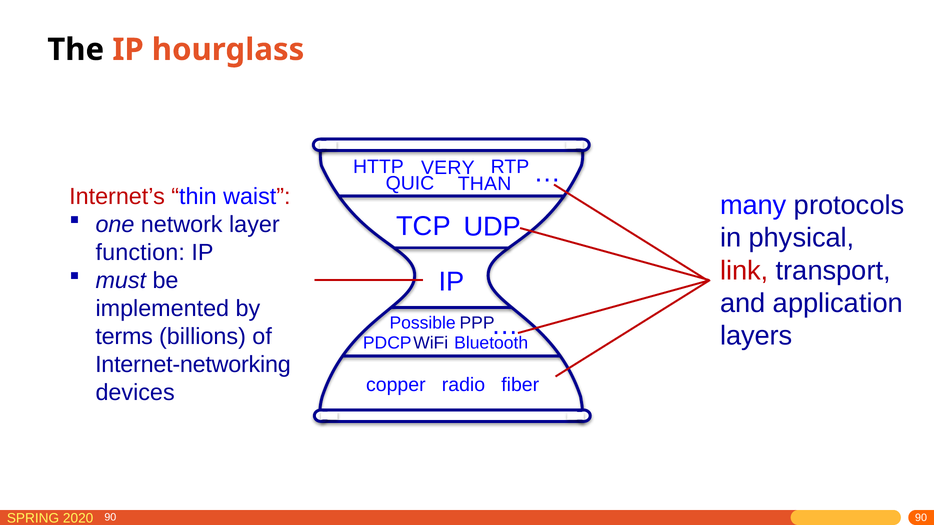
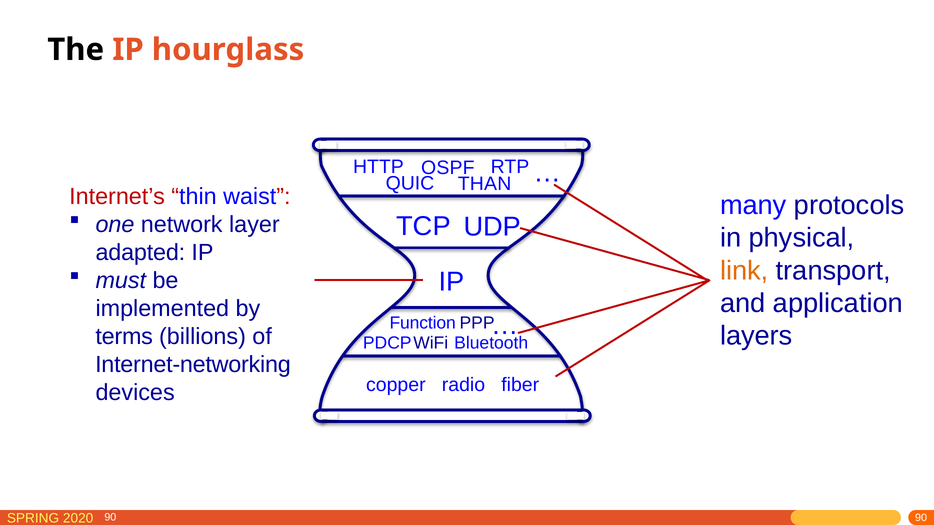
VERY: VERY -> OSPF
function: function -> adapted
link colour: red -> orange
Possible: Possible -> Function
